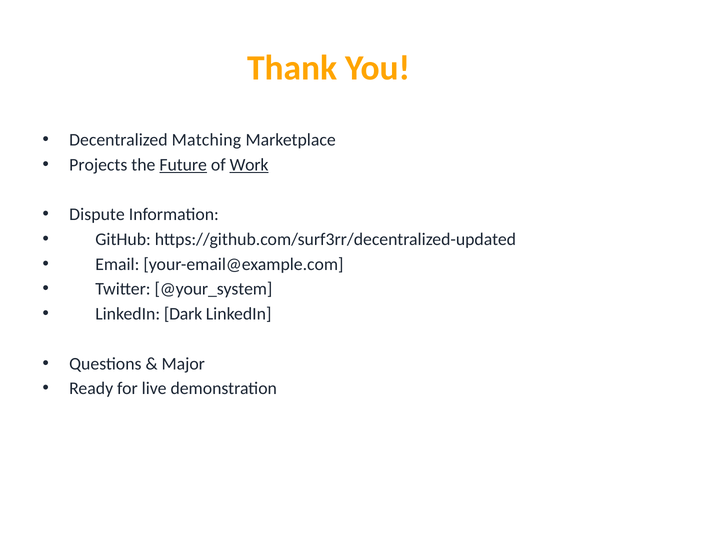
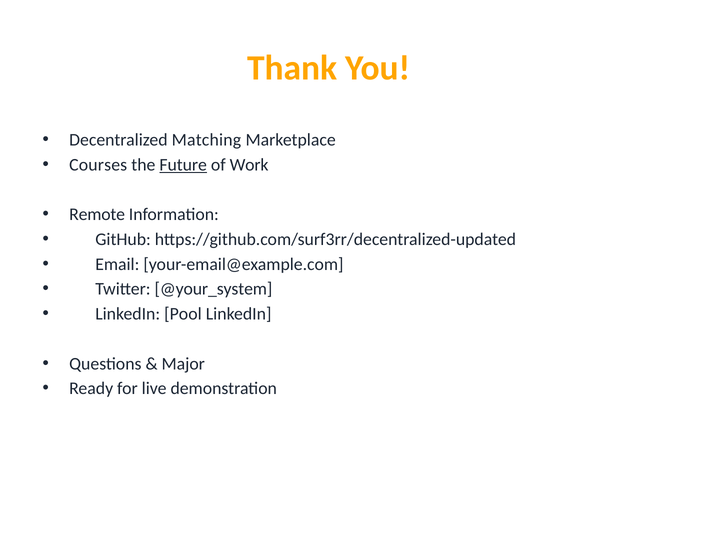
Projects: Projects -> Courses
Work underline: present -> none
Dispute: Dispute -> Remote
Dark: Dark -> Pool
